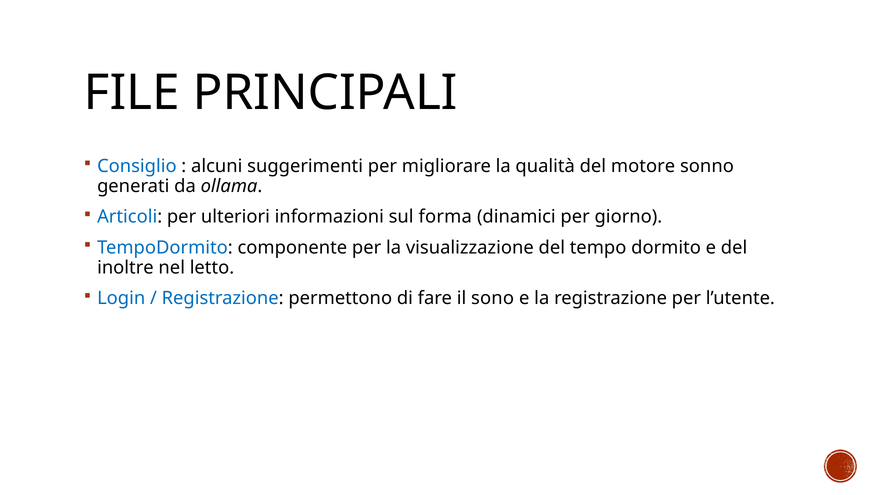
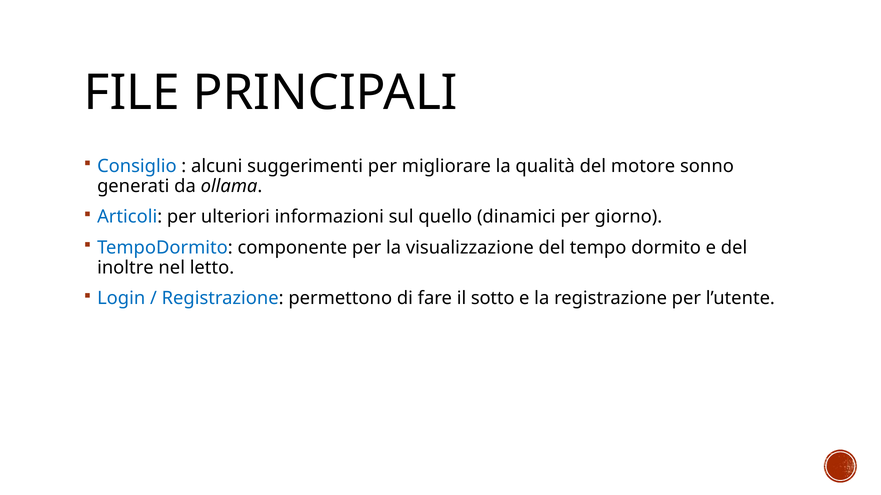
forma: forma -> quello
sono: sono -> sotto
